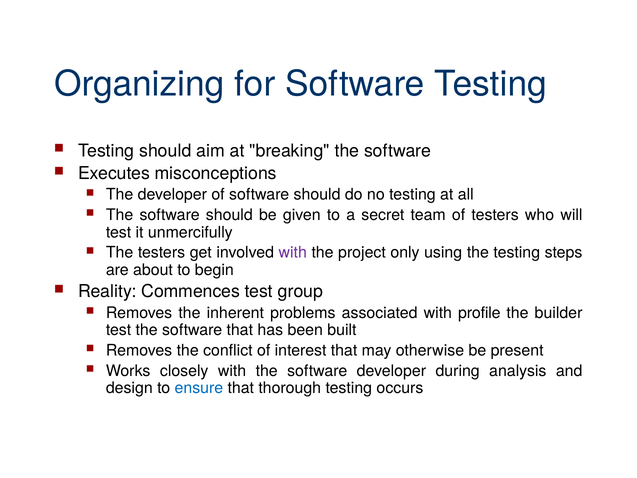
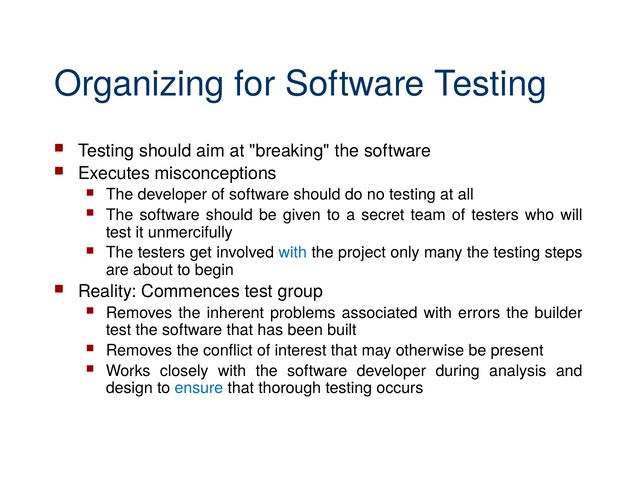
with at (293, 253) colour: purple -> blue
using: using -> many
profile: profile -> errors
